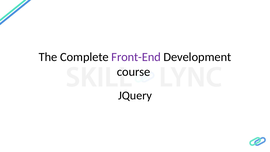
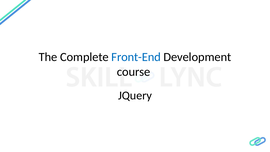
Front-End colour: purple -> blue
